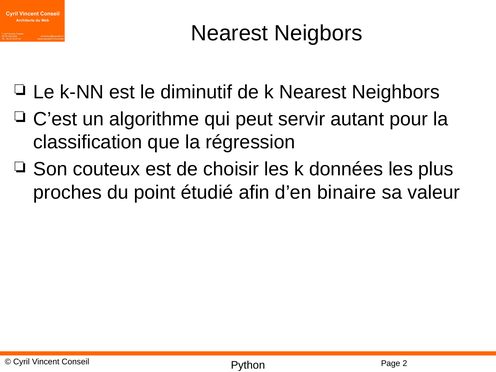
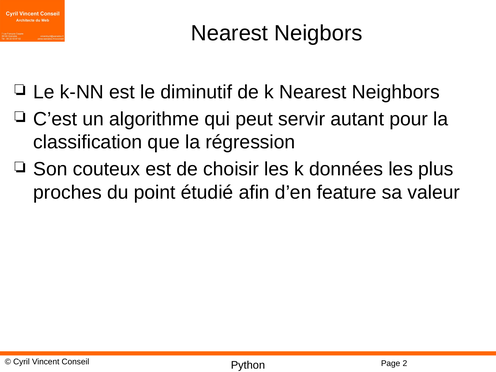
binaire: binaire -> feature
